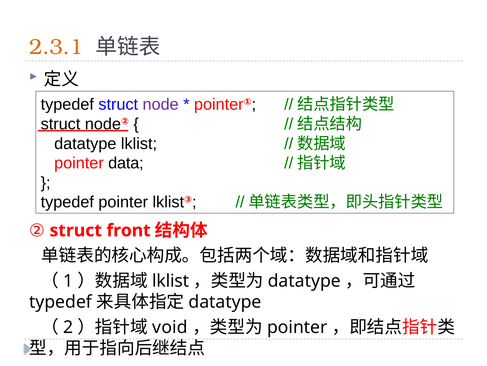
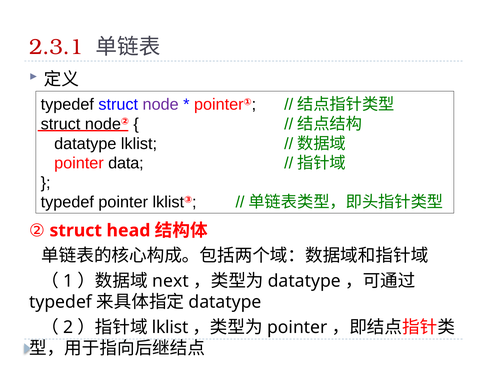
2.3.1 colour: orange -> red
front: front -> head
lklist at (171, 280): lklist -> next
void at (170, 327): void -> lklist
